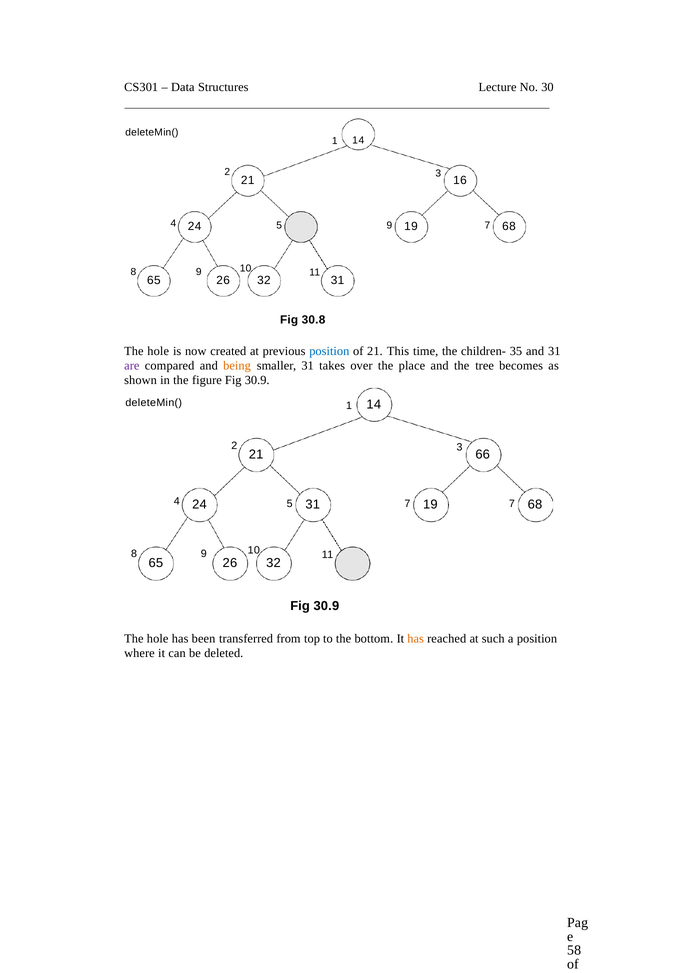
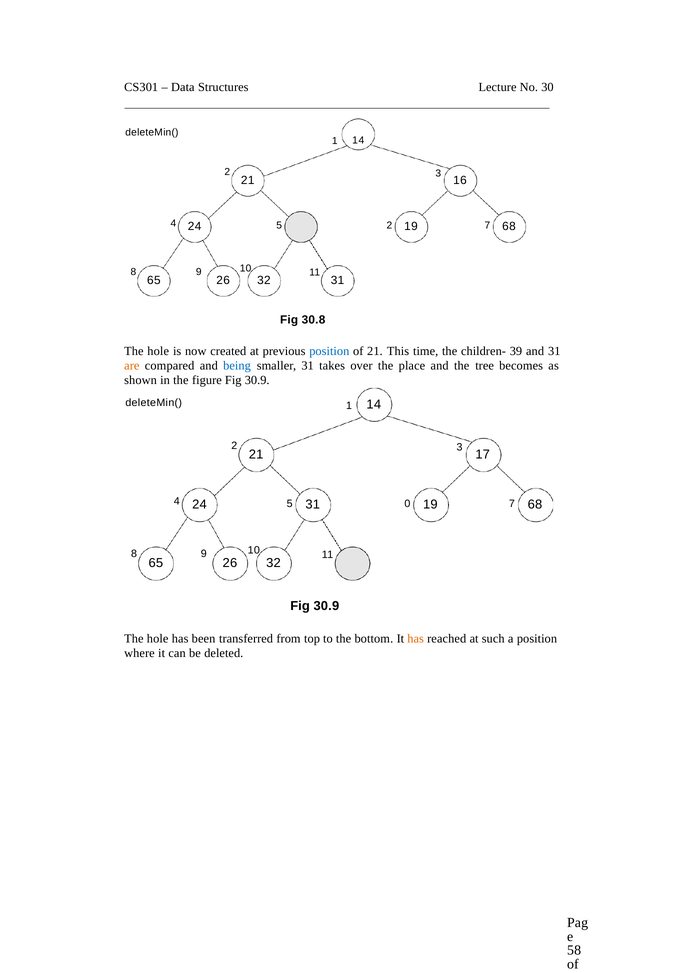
5 9: 9 -> 2
35: 35 -> 39
are colour: purple -> orange
being colour: orange -> blue
66: 66 -> 17
5 7: 7 -> 0
